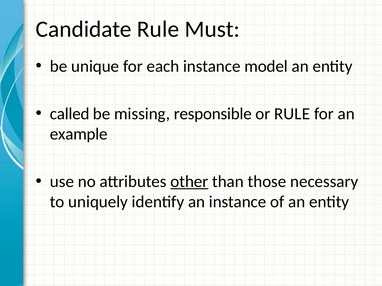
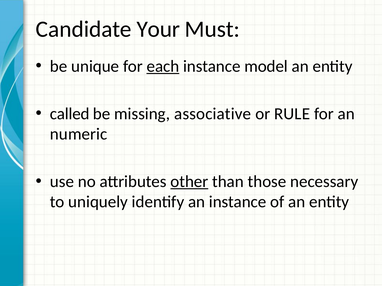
Candidate Rule: Rule -> Your
each underline: none -> present
responsible: responsible -> associative
example: example -> numeric
